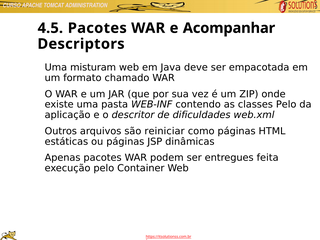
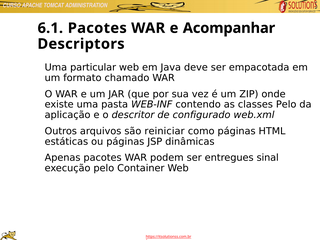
4.5: 4.5 -> 6.1
misturam: misturam -> particular
dificuldades: dificuldades -> configurado
feita: feita -> sinal
